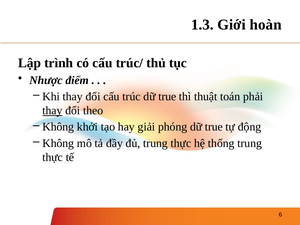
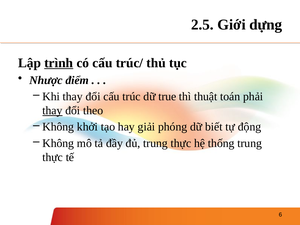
1.3: 1.3 -> 2.5
hoàn: hoàn -> dựng
trình underline: none -> present
phóng dữ true: true -> biết
